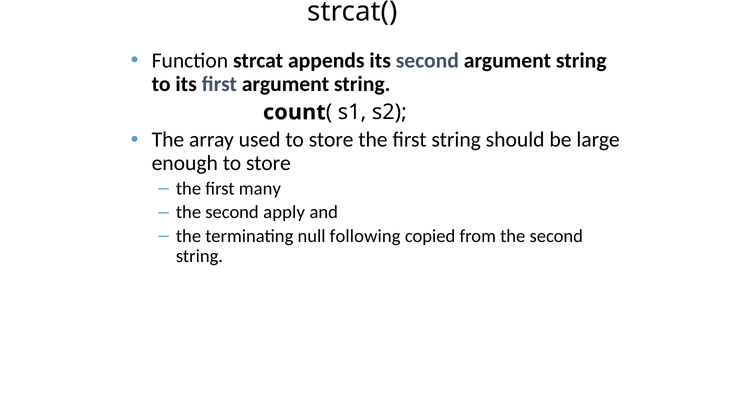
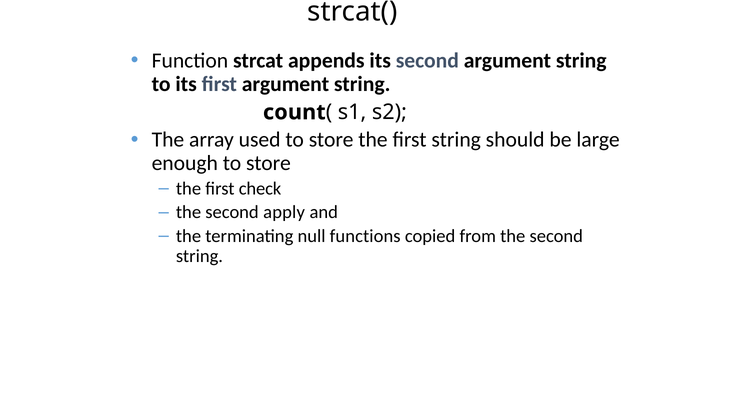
many: many -> check
following: following -> functions
